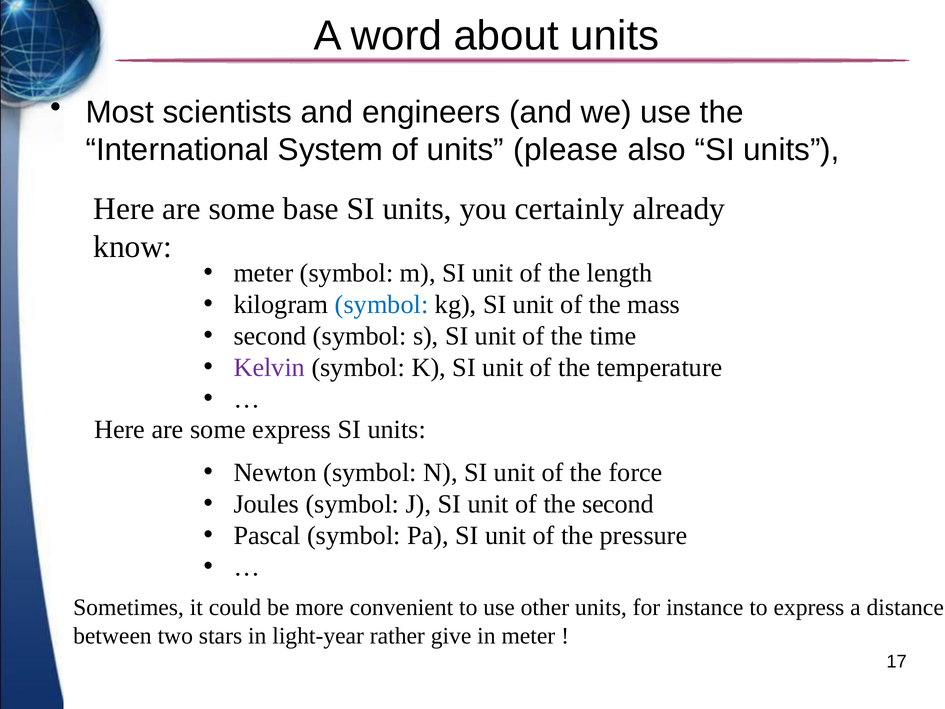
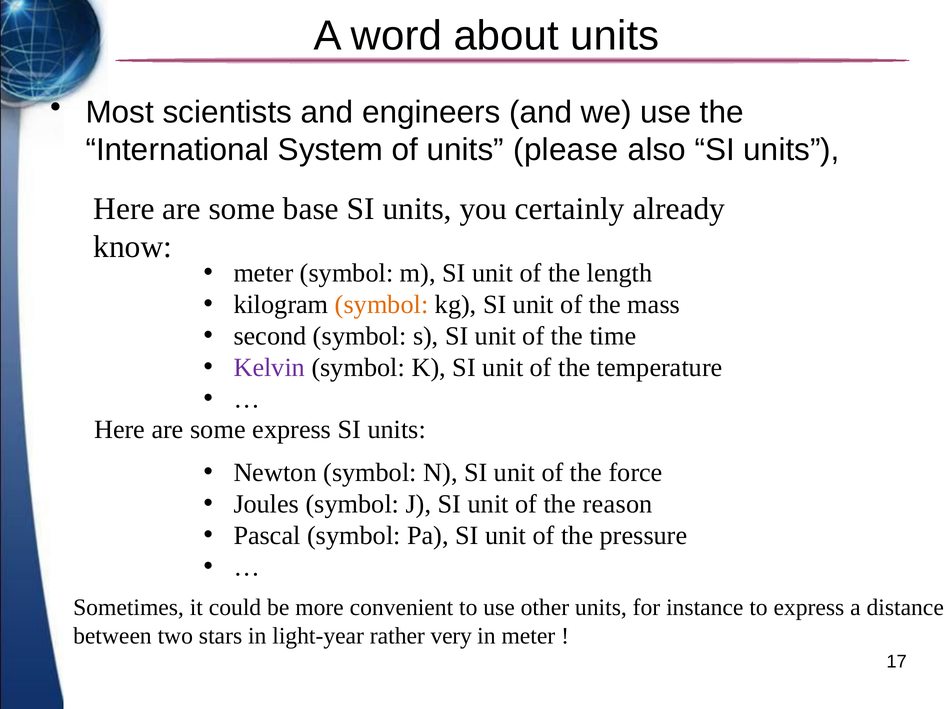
symbol at (382, 305) colour: blue -> orange
the second: second -> reason
give: give -> very
